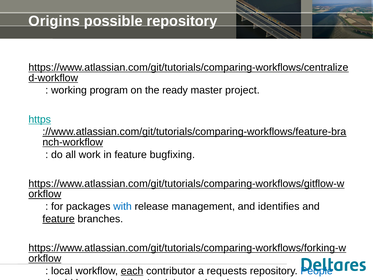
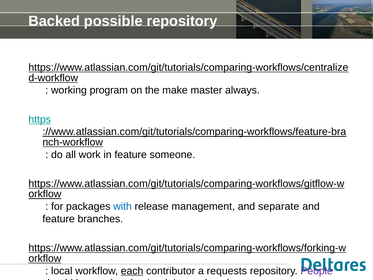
Origins: Origins -> Backed
ready: ready -> make
project: project -> always
bugfixing: bugfixing -> someone
and identifies: identifies -> separate
feature at (59, 219) underline: present -> none
People colour: blue -> purple
